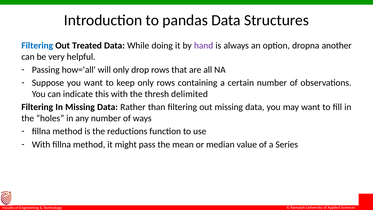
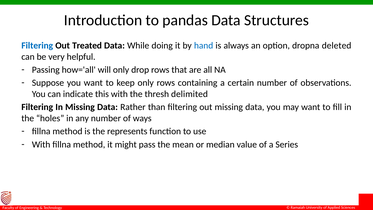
hand colour: purple -> blue
another: another -> deleted
reductions: reductions -> represents
